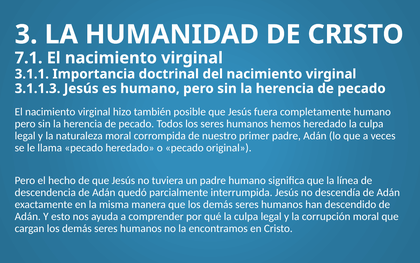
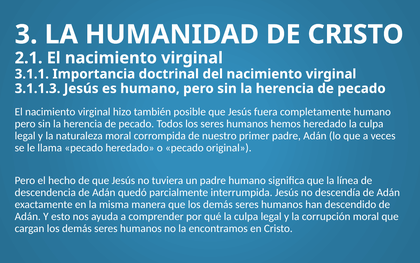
7.1: 7.1 -> 2.1
